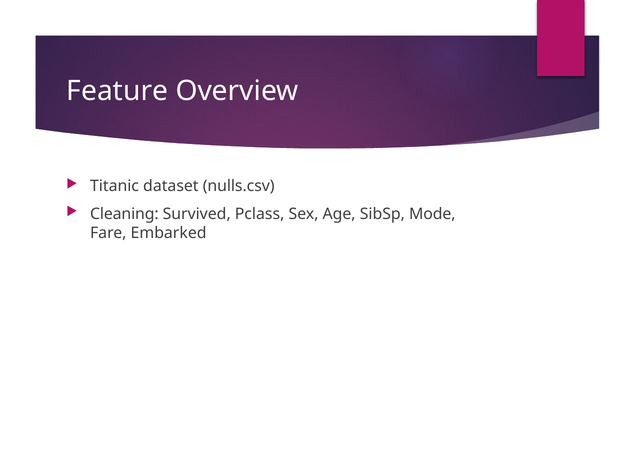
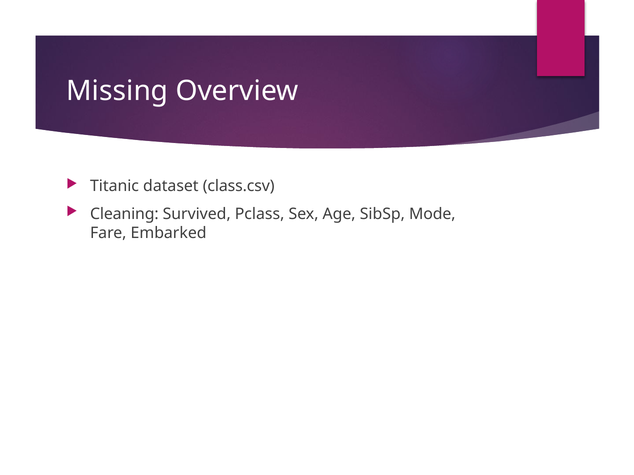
Feature: Feature -> Missing
nulls.csv: nulls.csv -> class.csv
